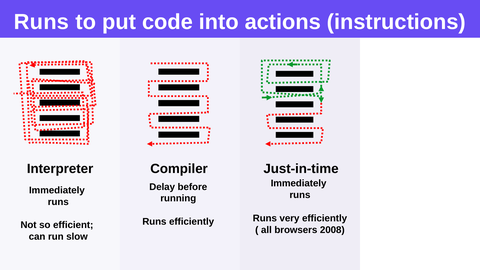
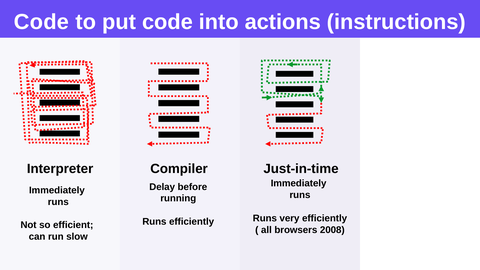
Runs at (41, 22): Runs -> Code
